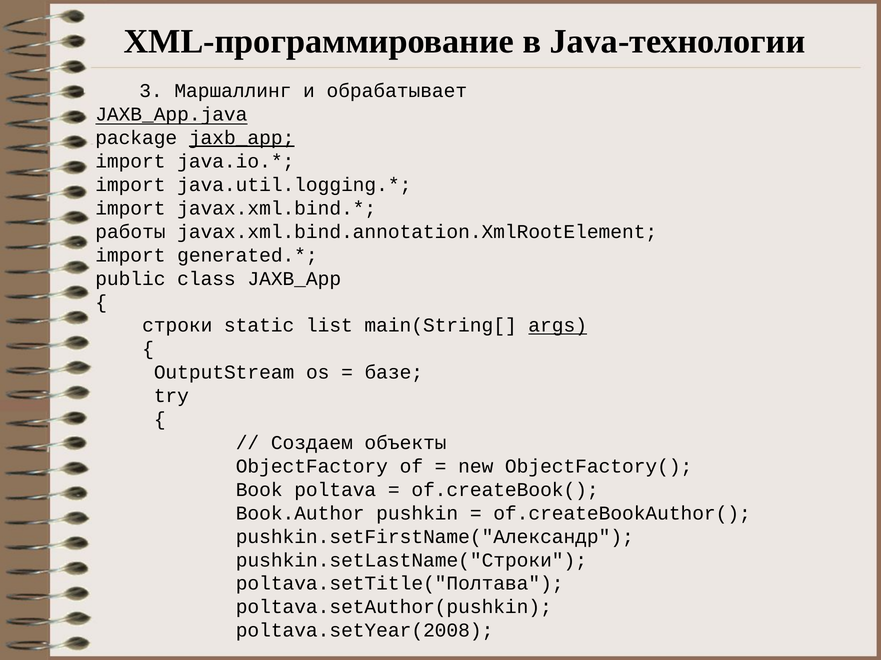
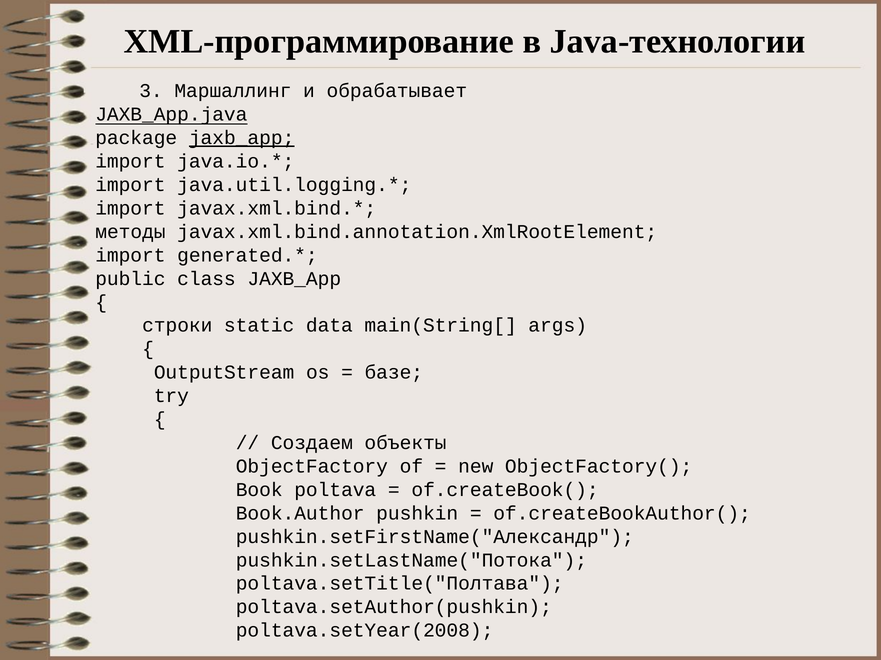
работы: работы -> методы
list: list -> data
args underline: present -> none
pushkin.setLastName("Строки: pushkin.setLastName("Строки -> pushkin.setLastName("Потока
